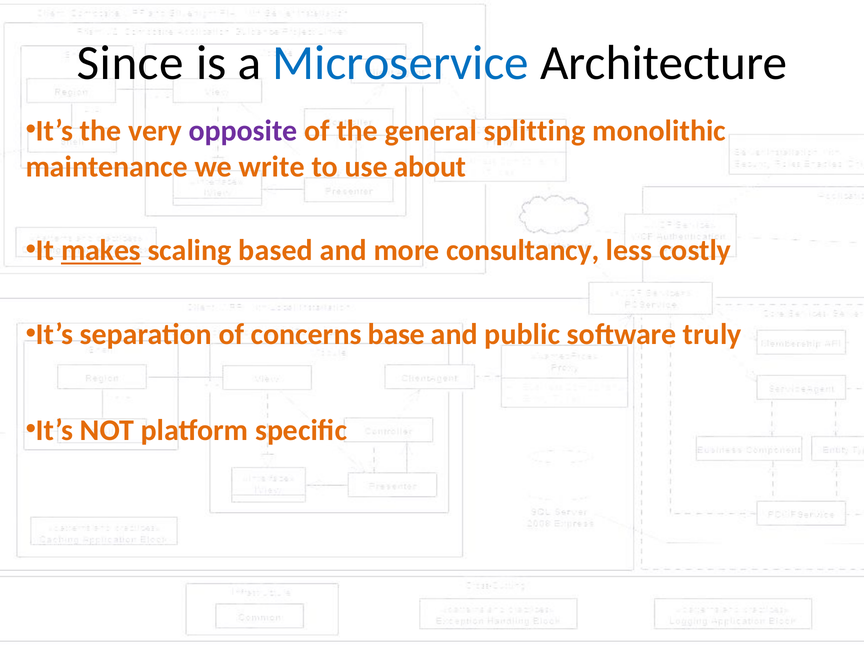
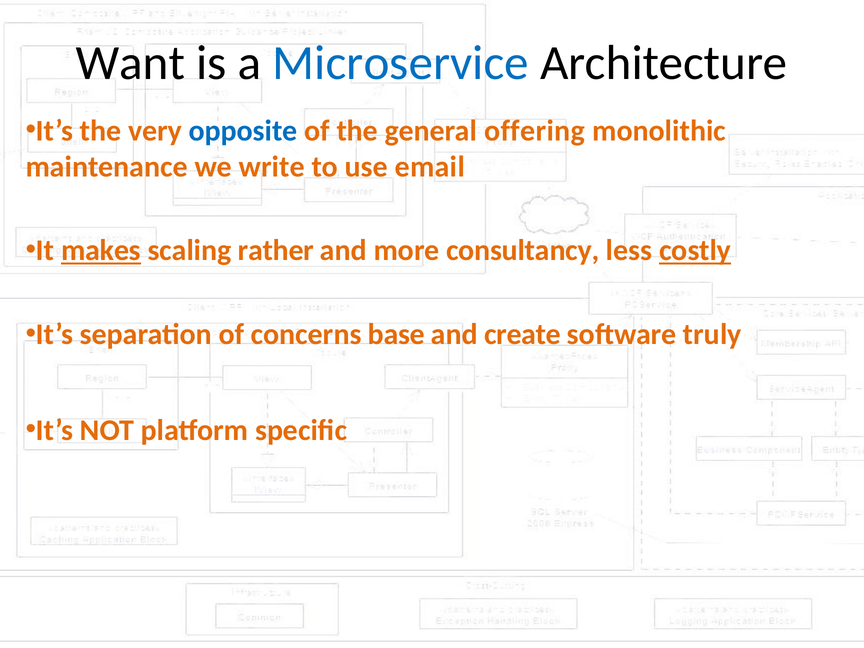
Since: Since -> Want
opposite colour: purple -> blue
splitting: splitting -> offering
about: about -> email
based: based -> rather
costly underline: none -> present
public: public -> create
